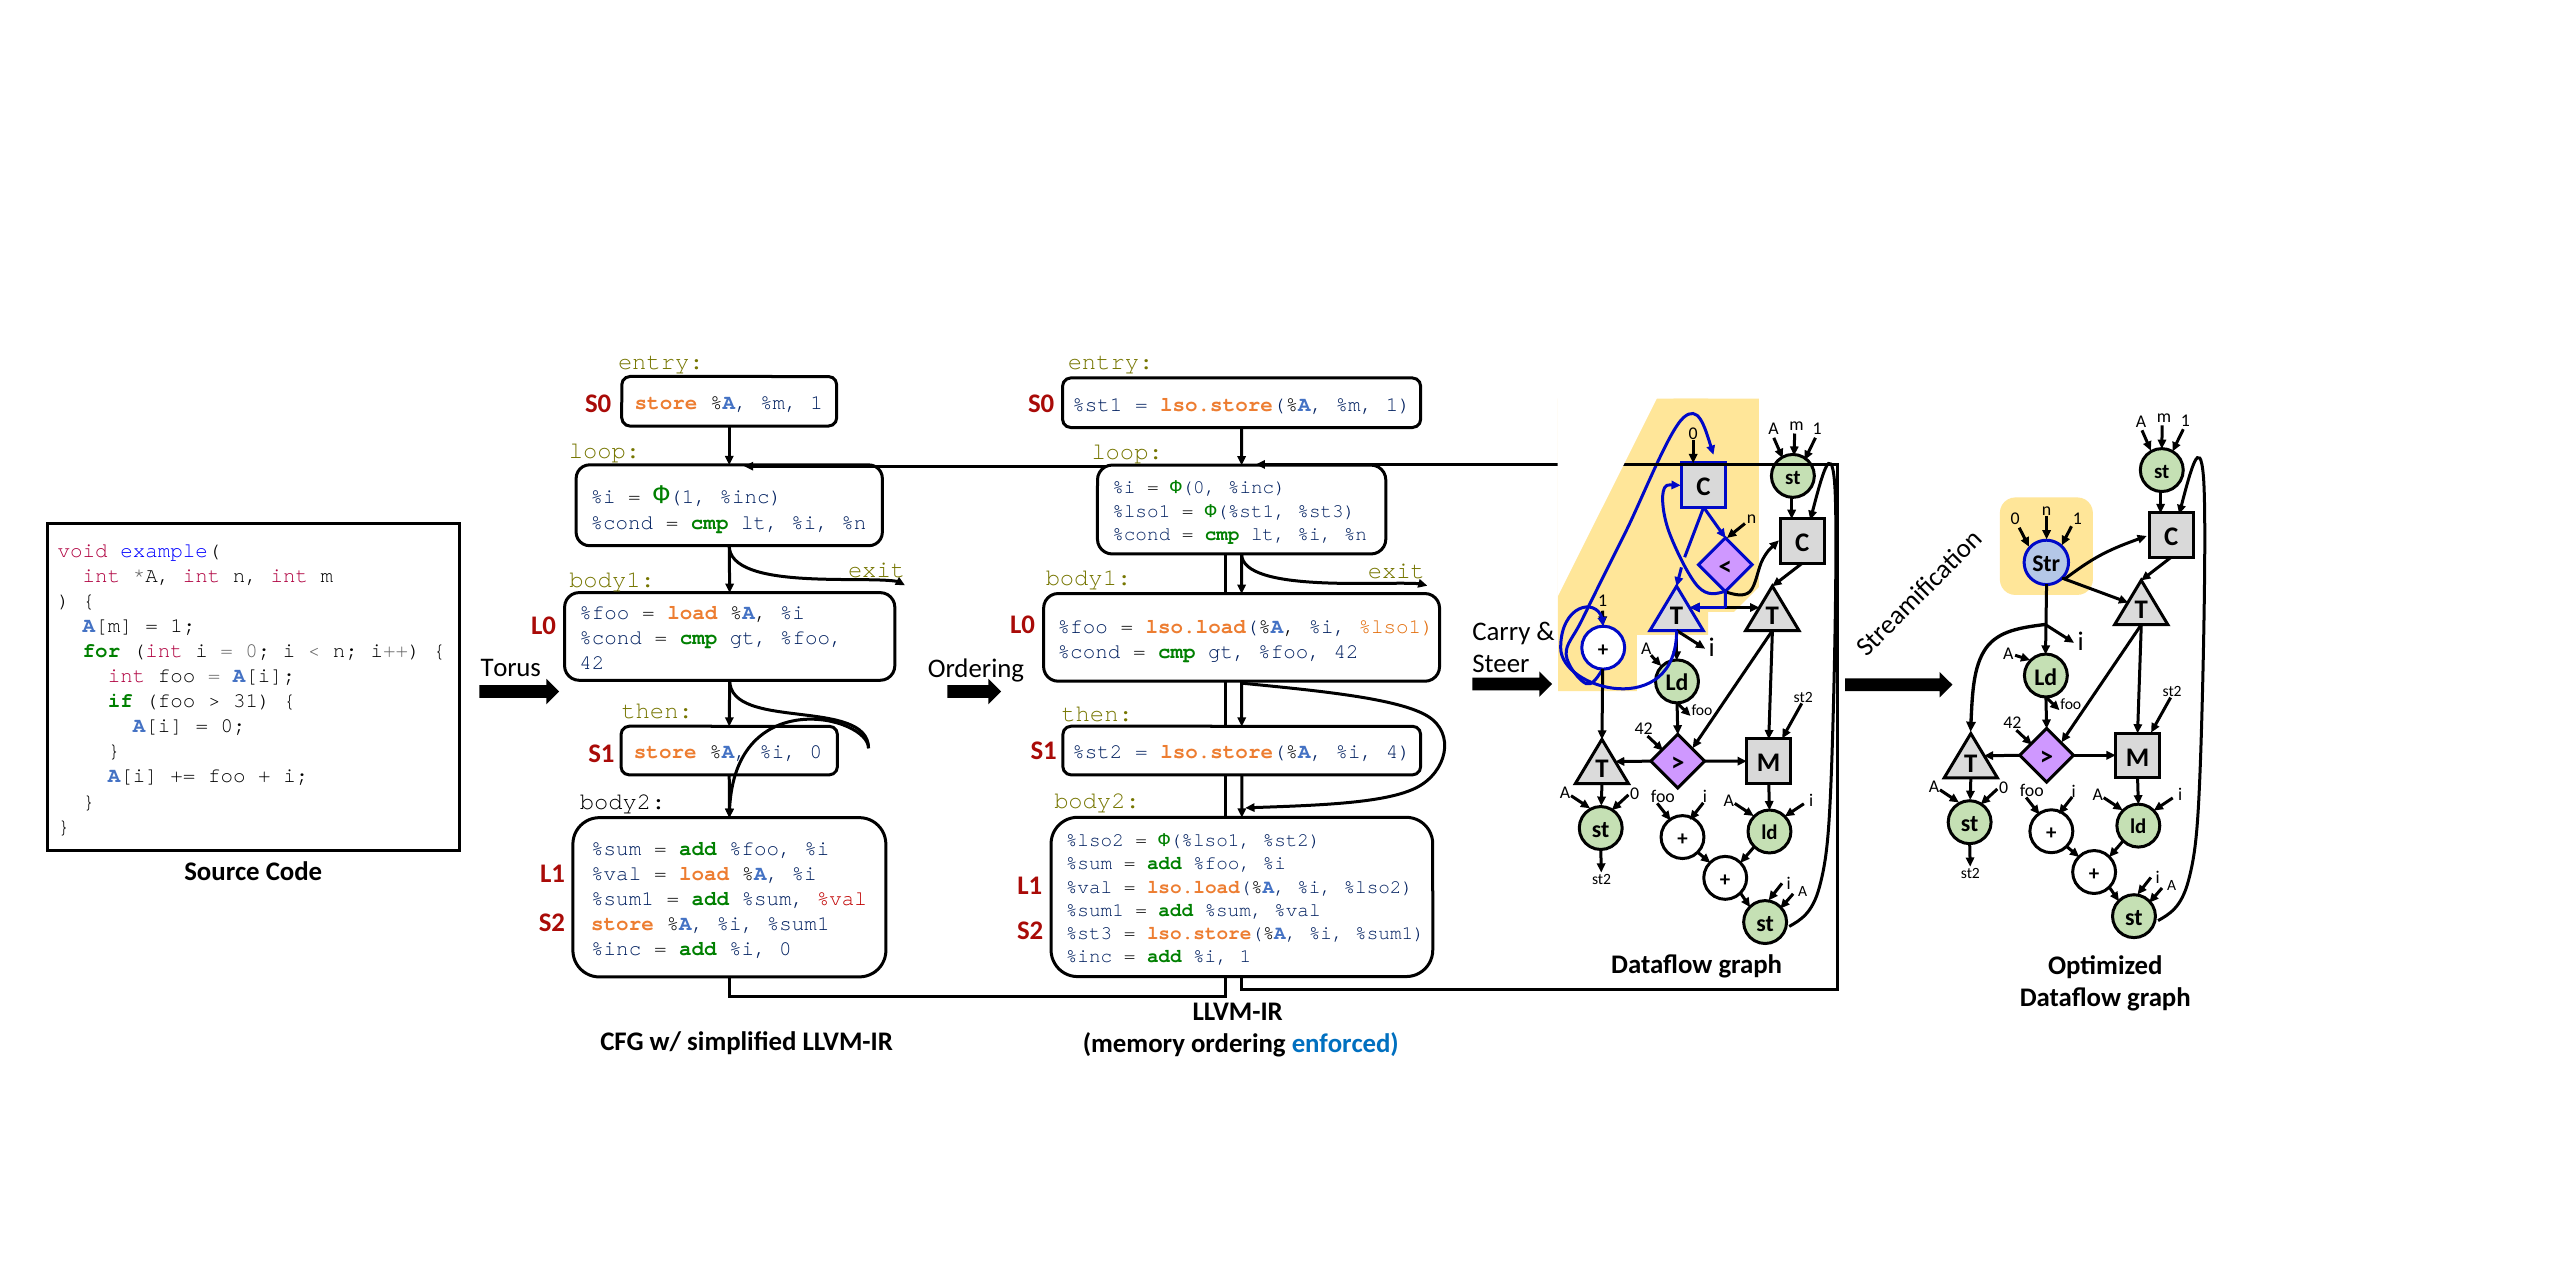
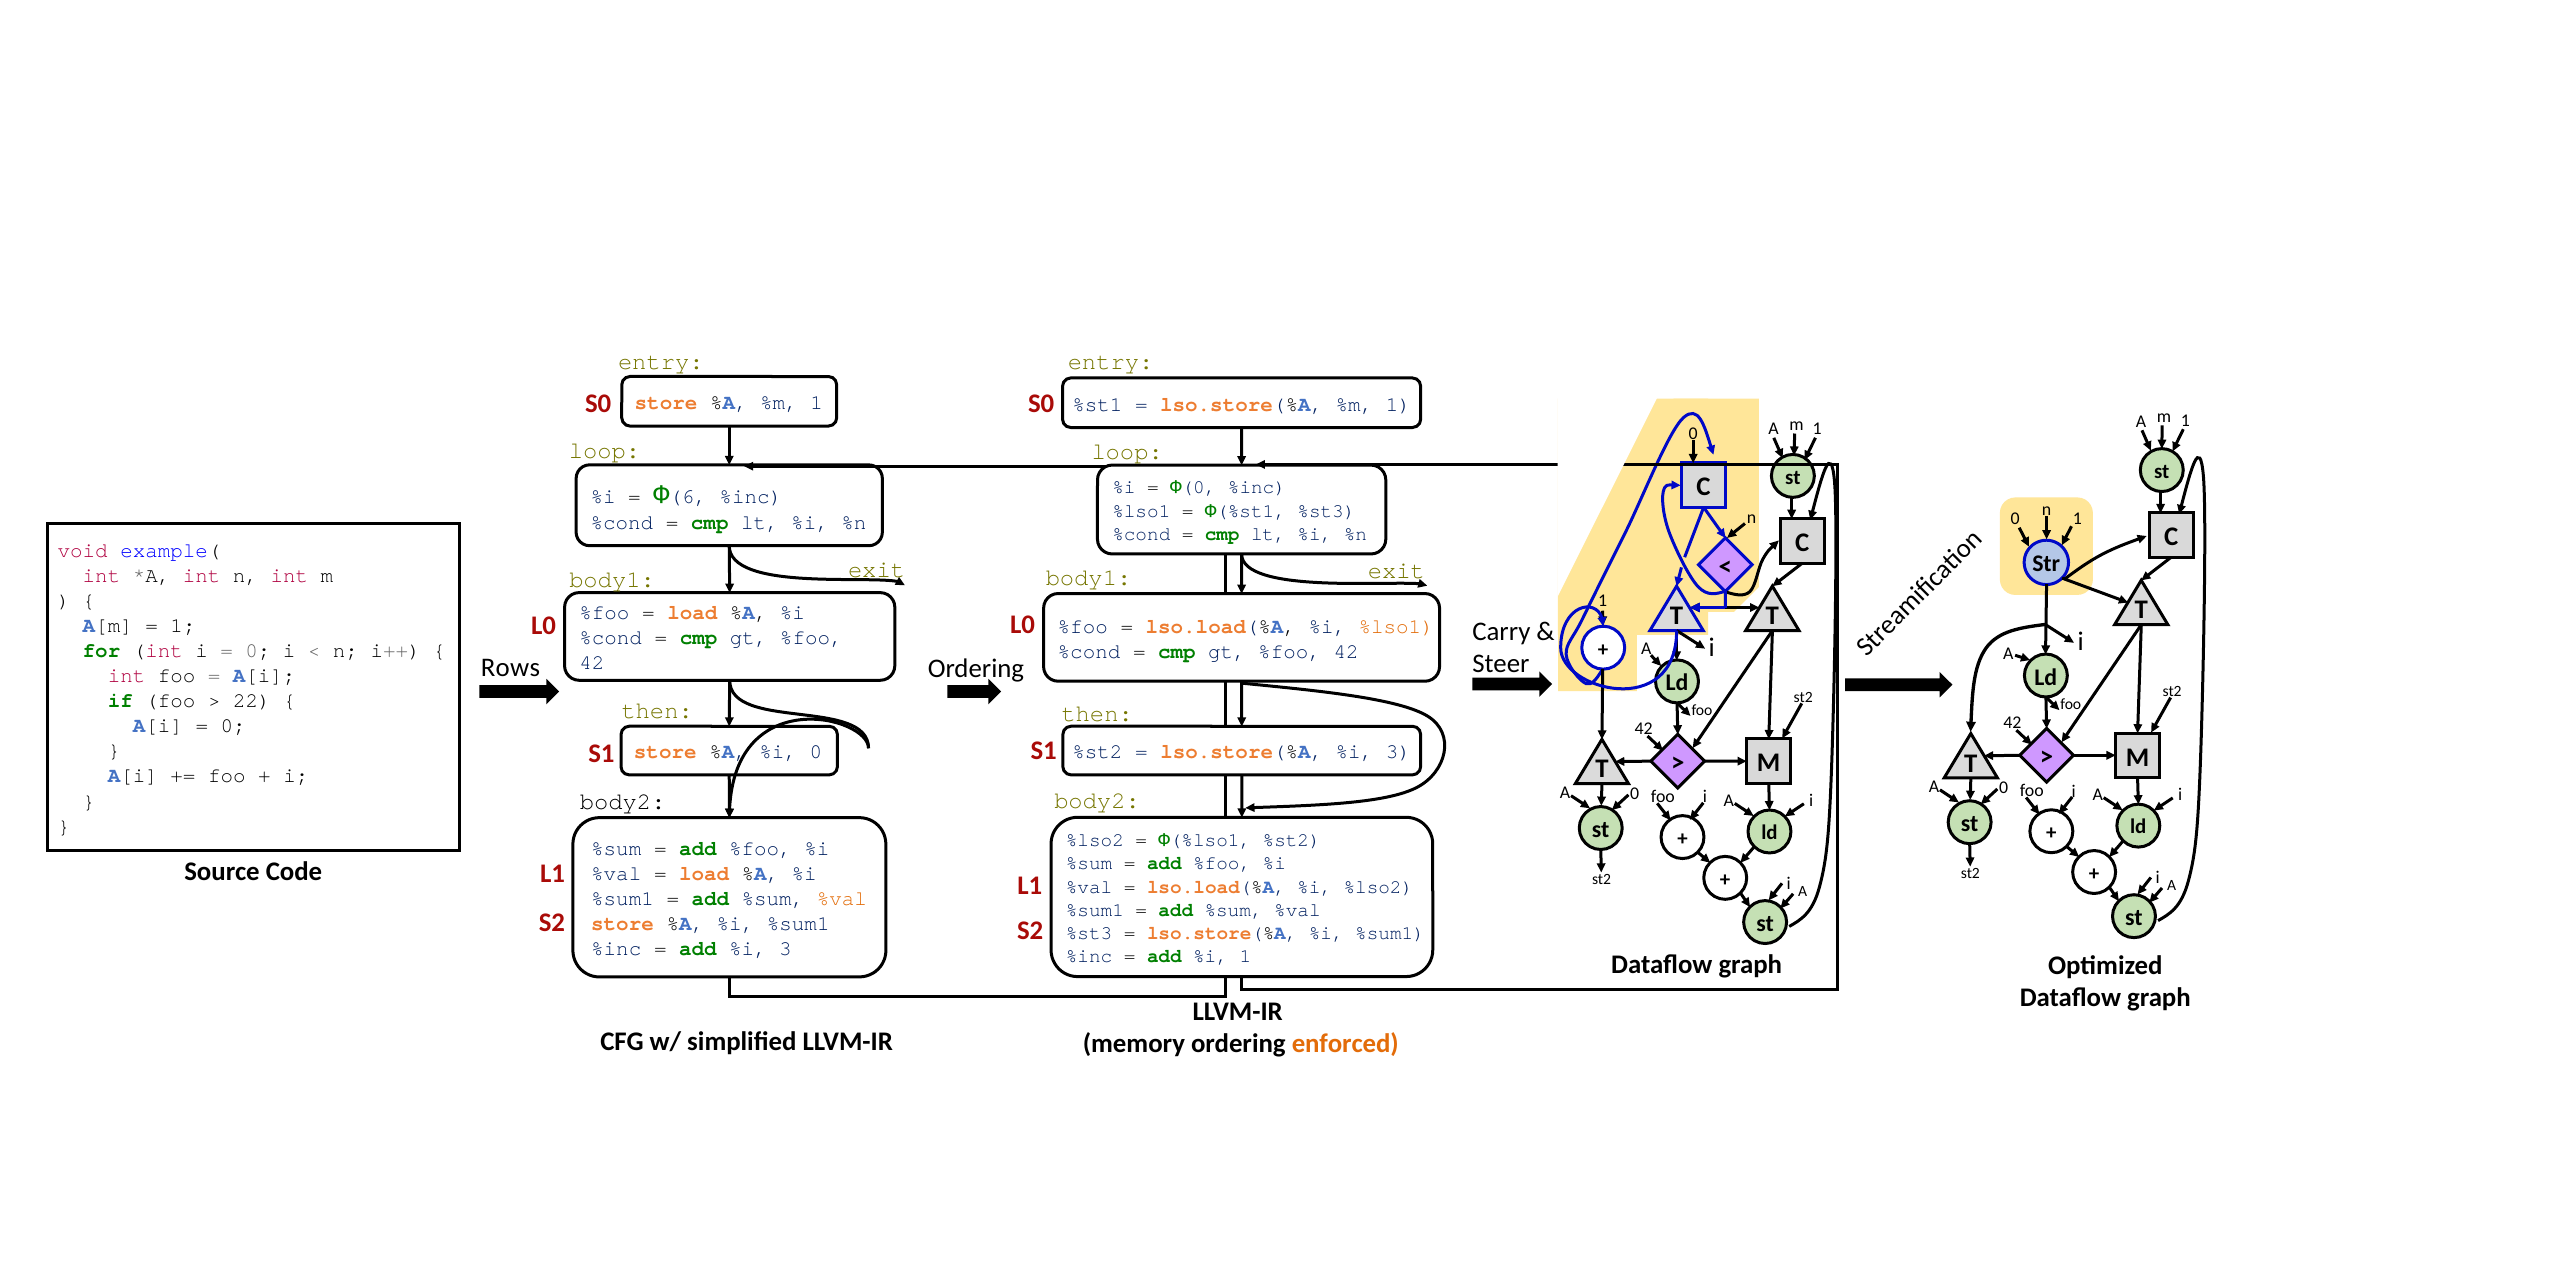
1 at (688, 497): 1 -> 6
Torus: Torus -> Rows
31: 31 -> 22
lso.store(%A %i 4: 4 -> 3
%val at (842, 899) colour: red -> orange
add %i 0: 0 -> 3
enforced colour: blue -> orange
